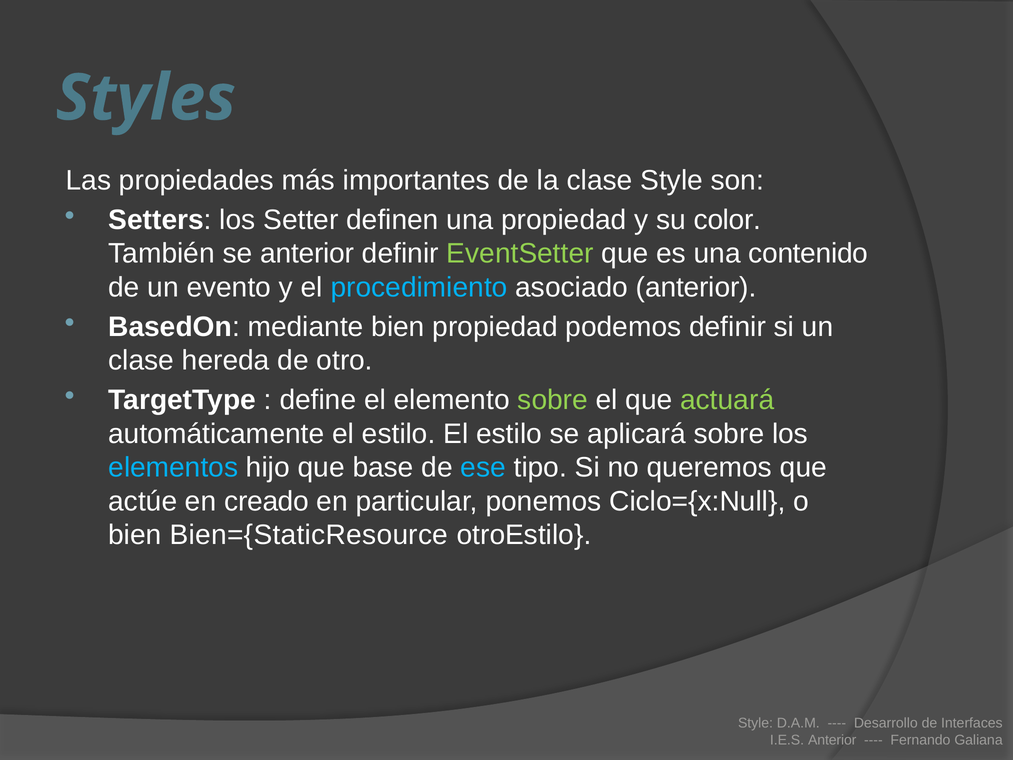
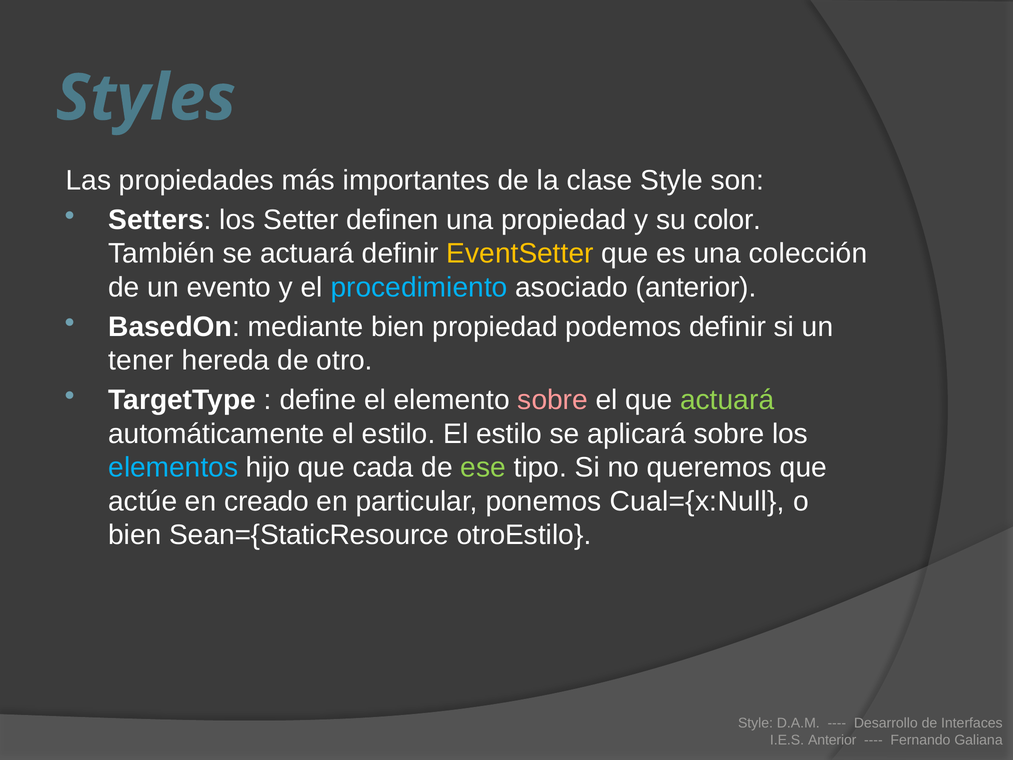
se anterior: anterior -> actuará
EventSetter colour: light green -> yellow
contenido: contenido -> colección
clase at (141, 360): clase -> tener
sobre at (553, 400) colour: light green -> pink
base: base -> cada
ese colour: light blue -> light green
Ciclo={x:Null: Ciclo={x:Null -> Cual={x:Null
Bien={StaticResource: Bien={StaticResource -> Sean={StaticResource
